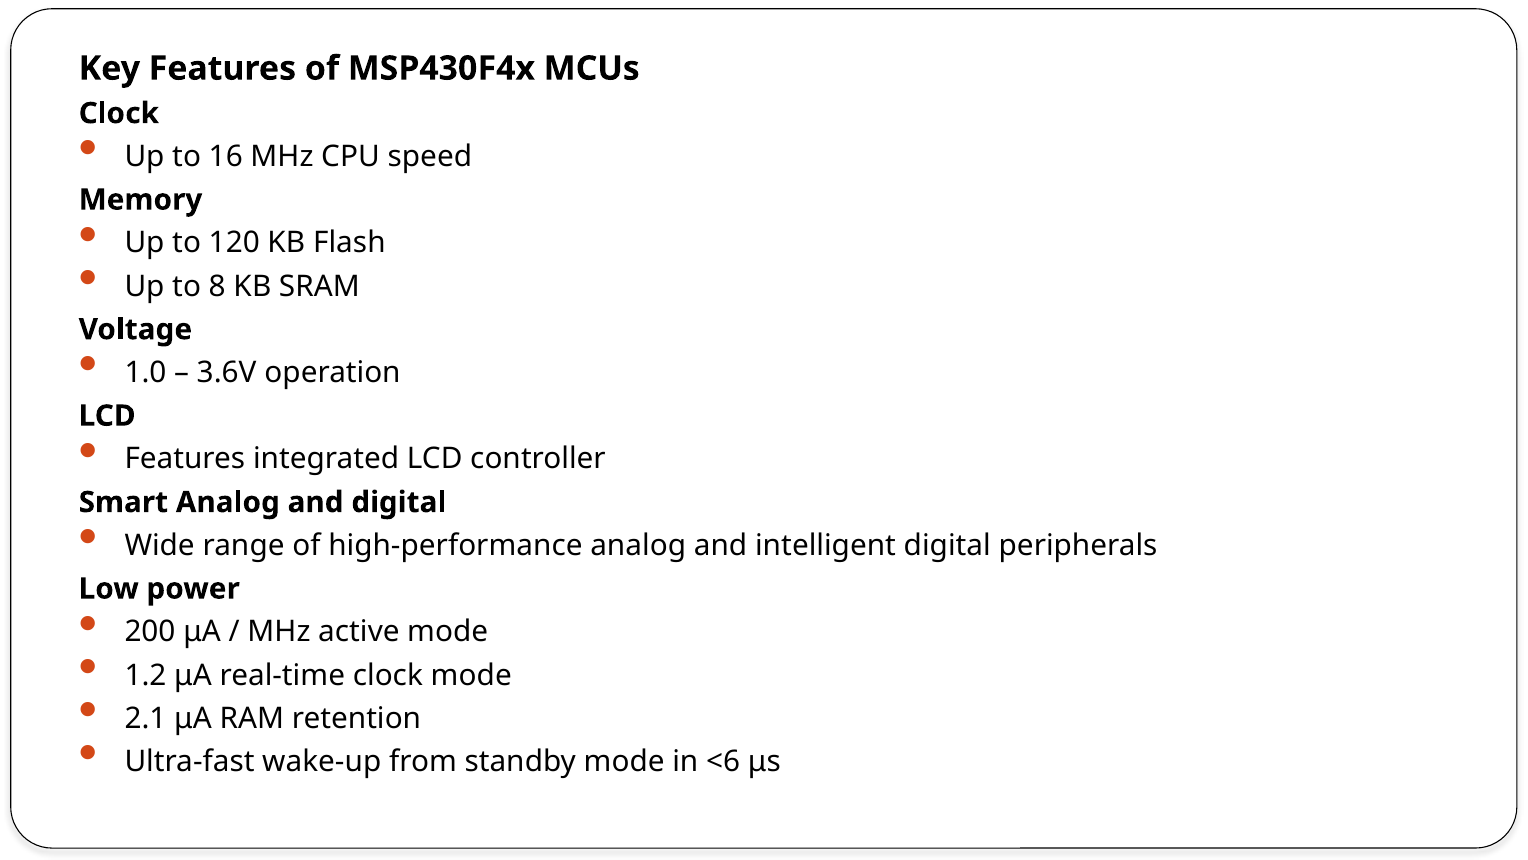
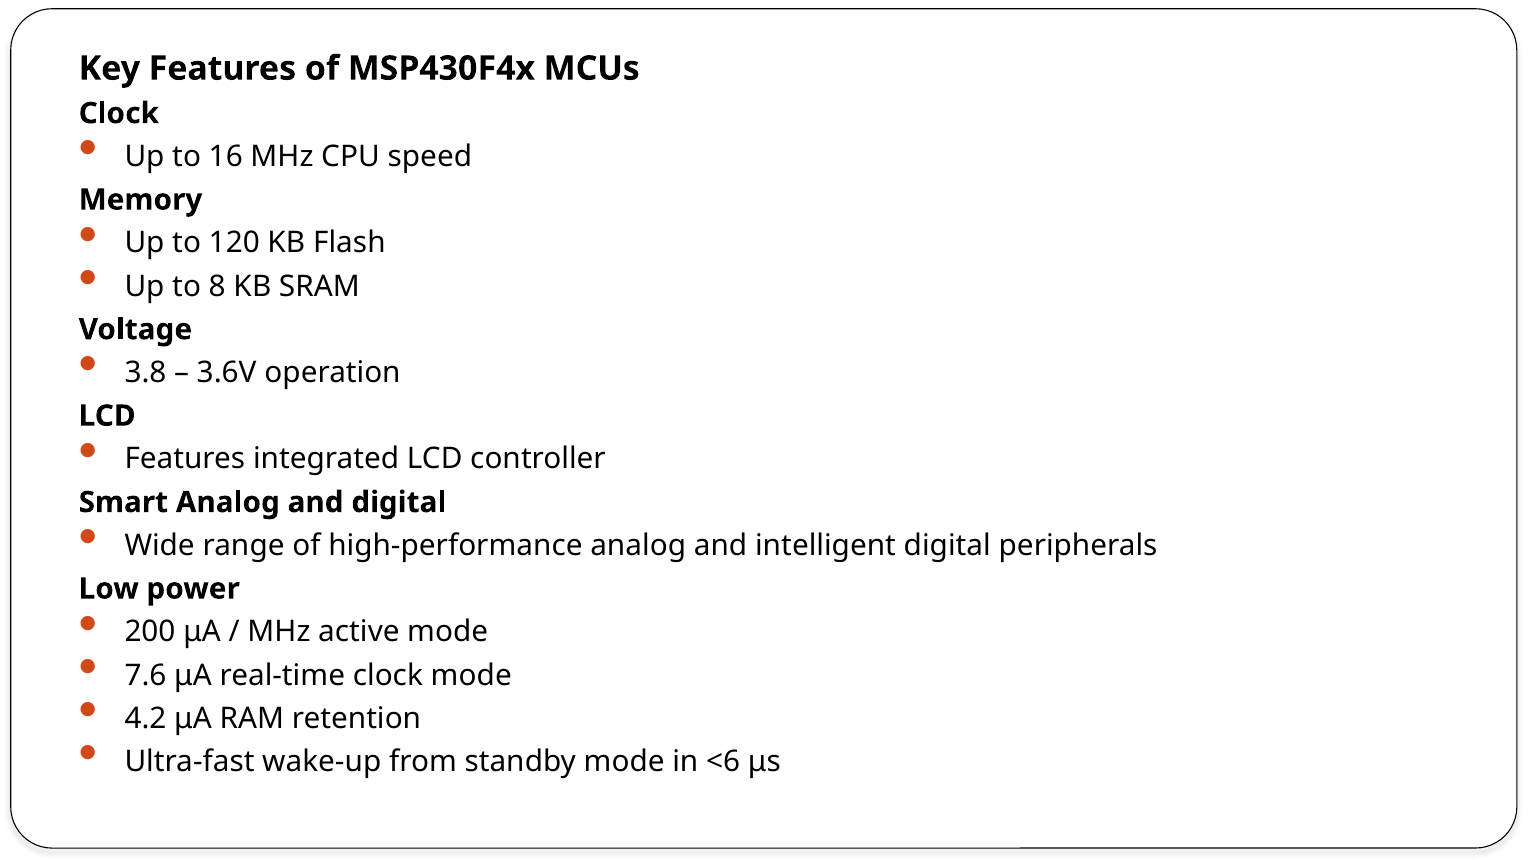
1.0: 1.0 -> 3.8
1.2: 1.2 -> 7.6
2.1: 2.1 -> 4.2
